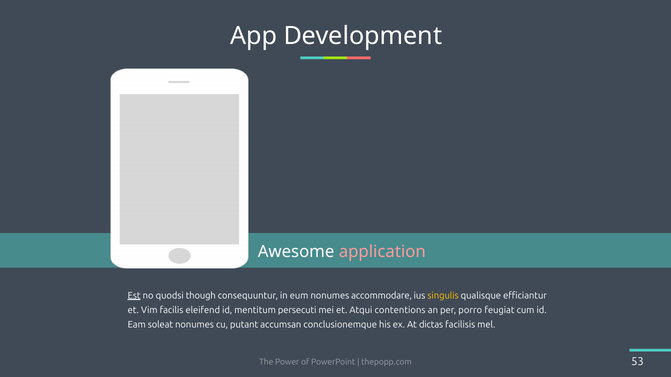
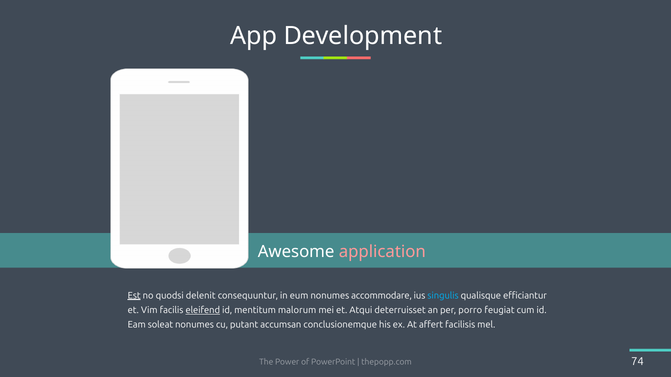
though: though -> delenit
singulis colour: yellow -> light blue
eleifend underline: none -> present
persecuti: persecuti -> malorum
contentions: contentions -> deterruisset
dictas: dictas -> affert
53: 53 -> 74
